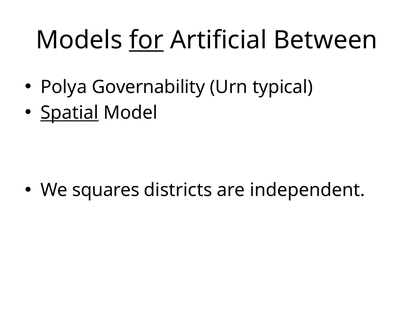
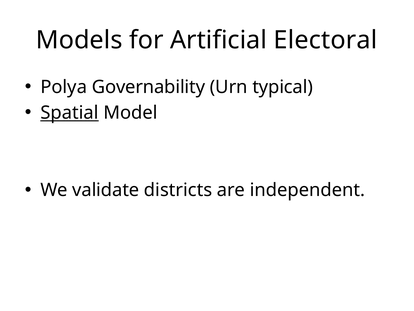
for underline: present -> none
Between: Between -> Electoral
squares: squares -> validate
